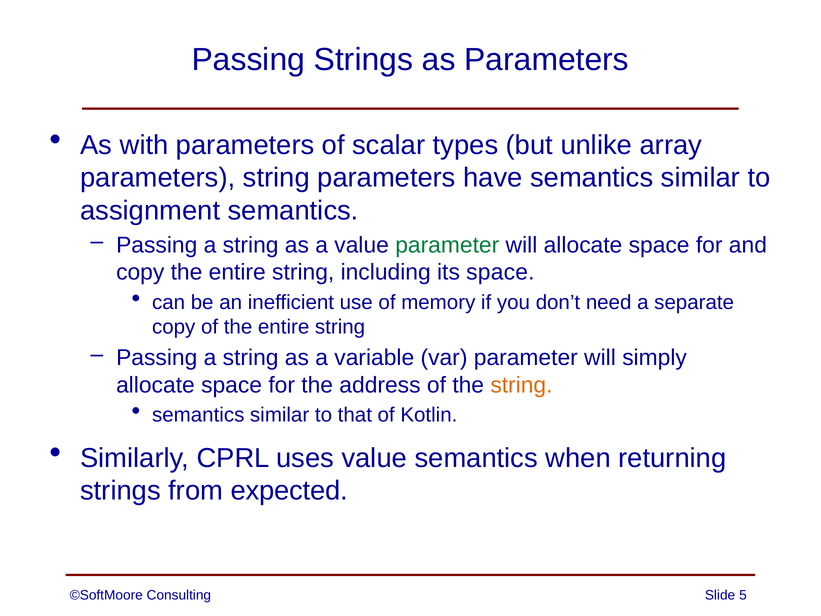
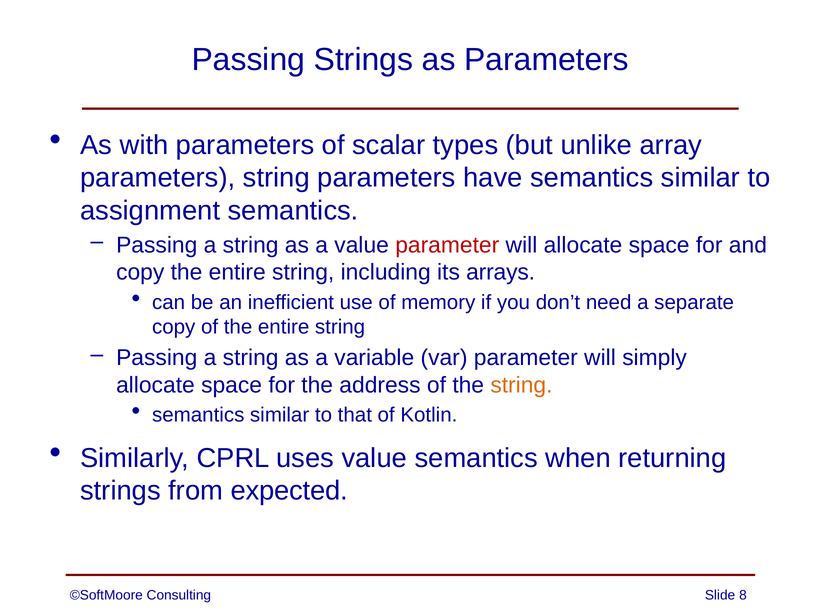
parameter at (447, 245) colour: green -> red
its space: space -> arrays
5: 5 -> 8
